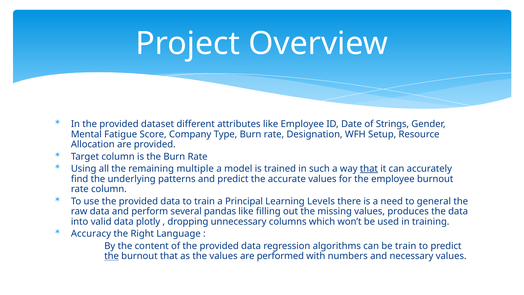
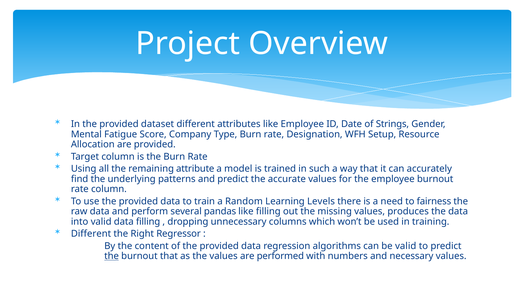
multiple: multiple -> attribute
that at (369, 169) underline: present -> none
Principal: Principal -> Random
general: general -> fairness
data plotly: plotly -> filling
Accuracy at (91, 234): Accuracy -> Different
Language: Language -> Regressor
be train: train -> valid
